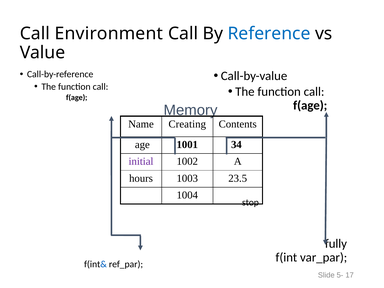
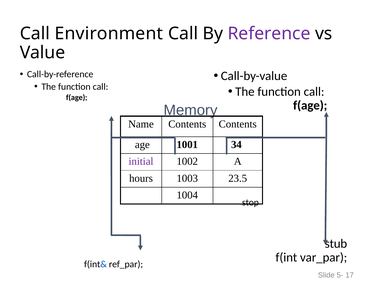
Reference colour: blue -> purple
Name Creating: Creating -> Contents
fully: fully -> stub
